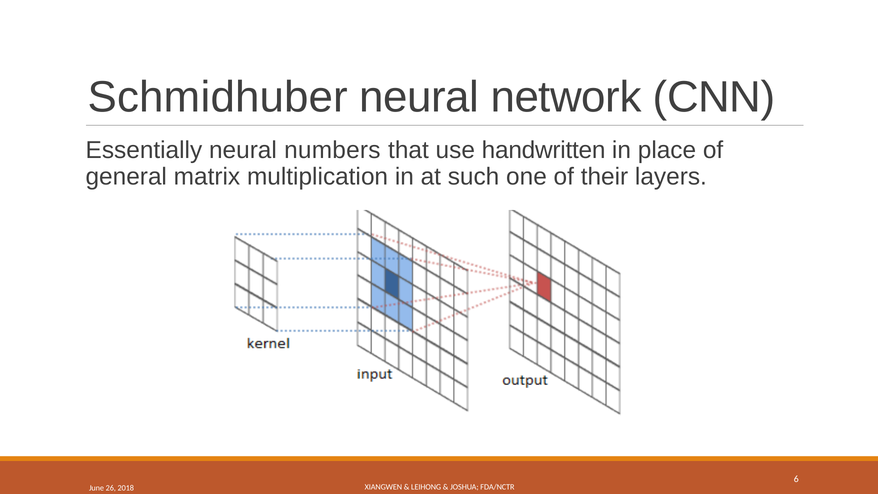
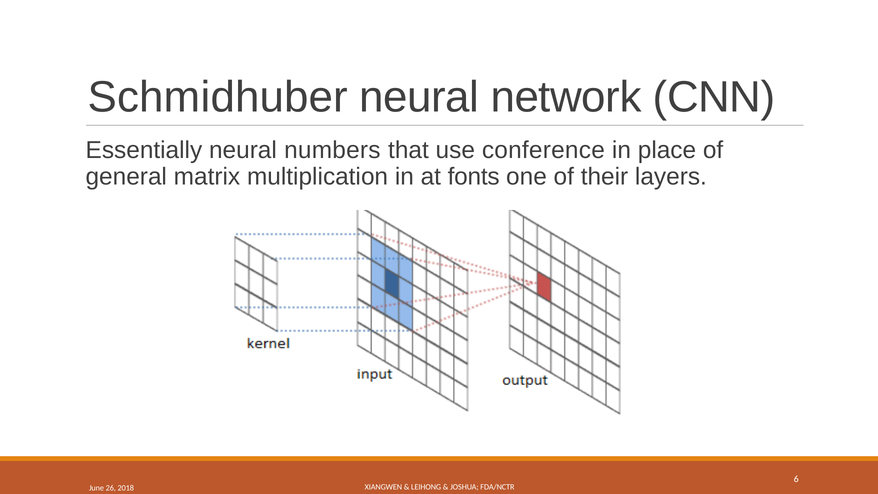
handwritten: handwritten -> conference
such: such -> fonts
